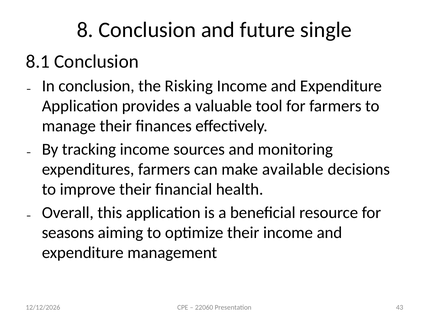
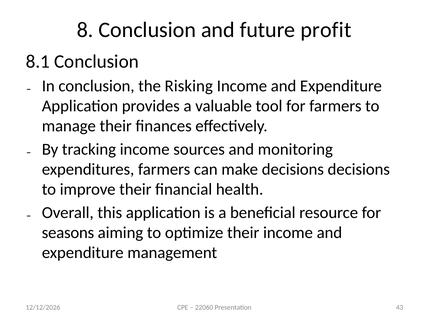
single: single -> profit
make available: available -> decisions
